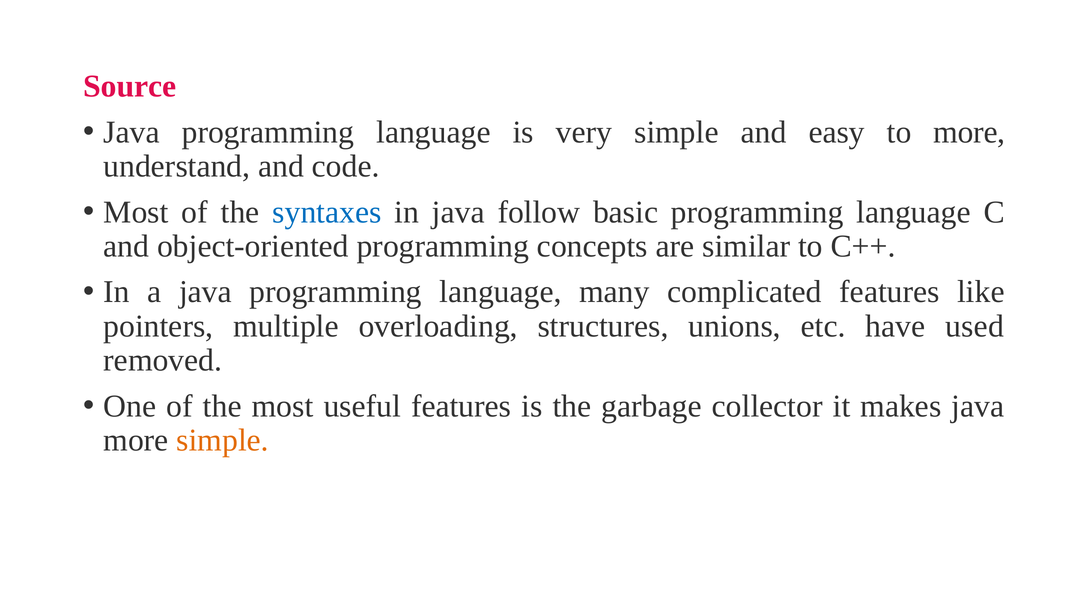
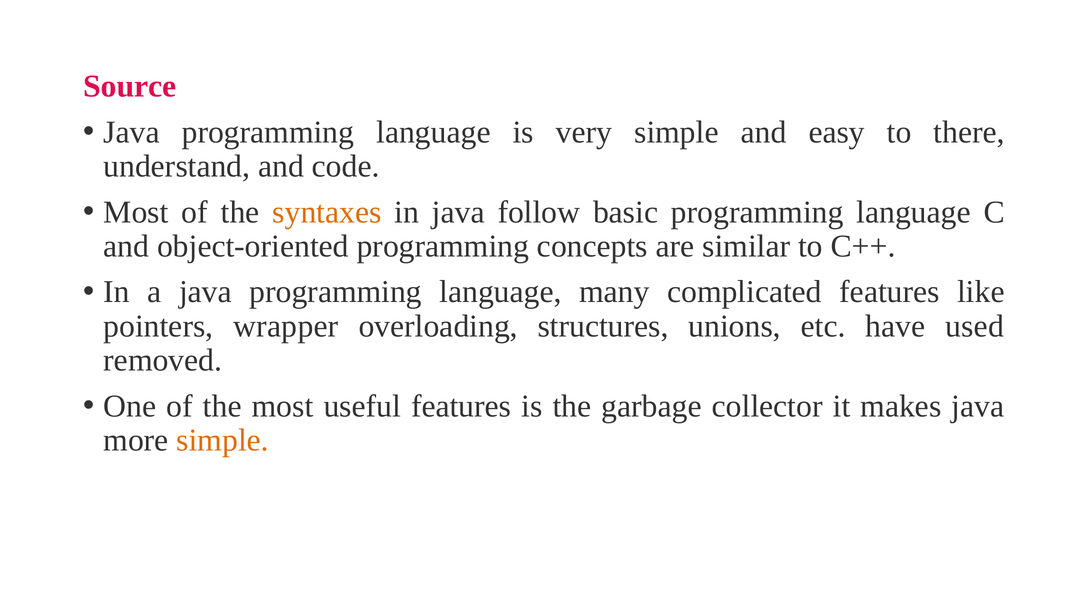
to more: more -> there
syntaxes colour: blue -> orange
multiple: multiple -> wrapper
